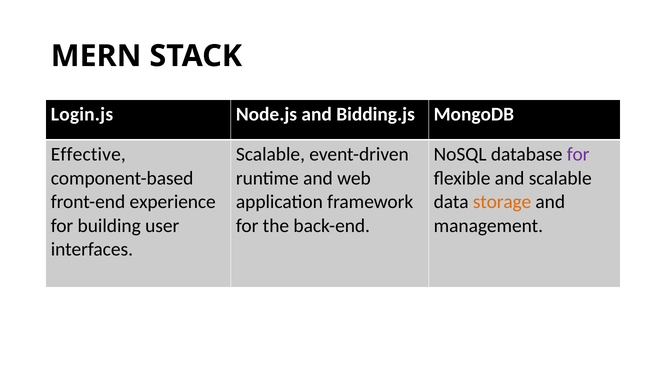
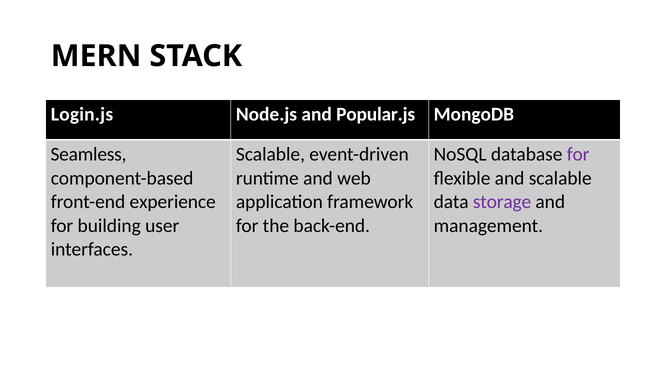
Bidding.js: Bidding.js -> Popular.js
Effective: Effective -> Seamless
storage colour: orange -> purple
